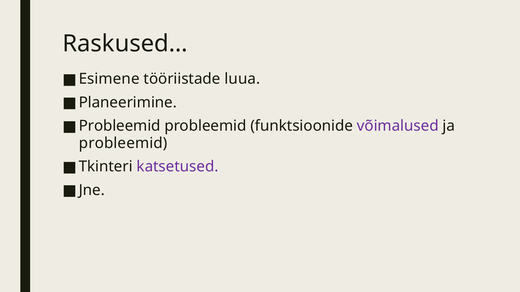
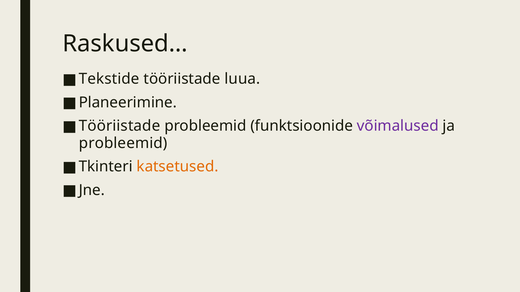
Esimene: Esimene -> Tekstide
Probleemid at (120, 126): Probleemid -> Tööriistade
katsetused colour: purple -> orange
